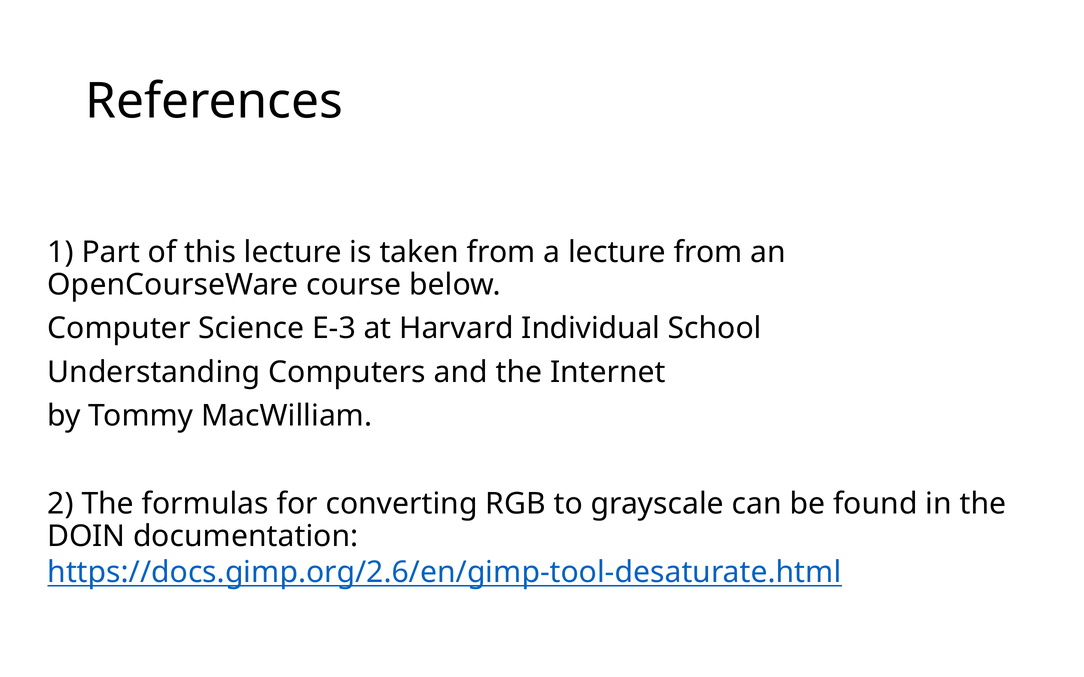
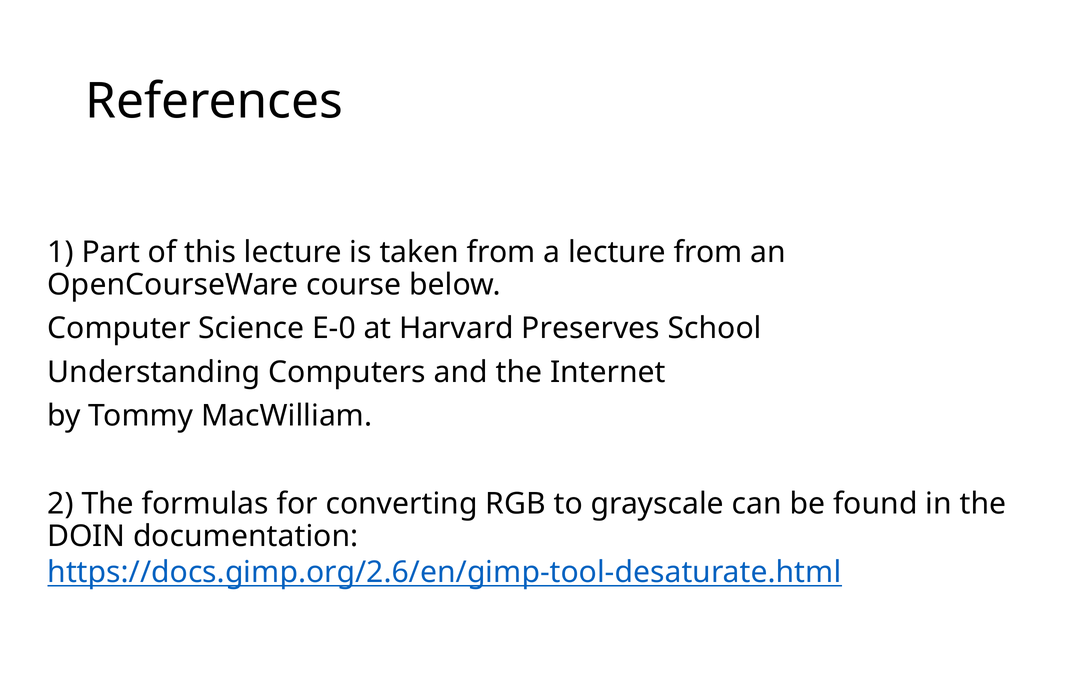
E-3: E-3 -> E-0
Individual: Individual -> Preserves
